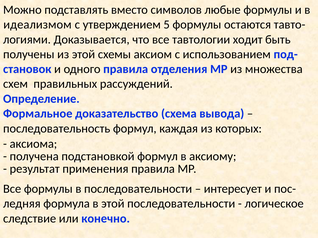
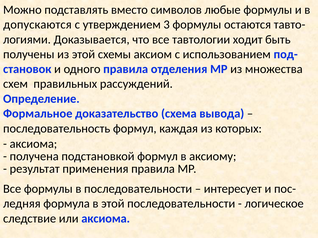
идеализмом: идеализмом -> допускаются
5: 5 -> 3
или конечно: конечно -> аксиома
